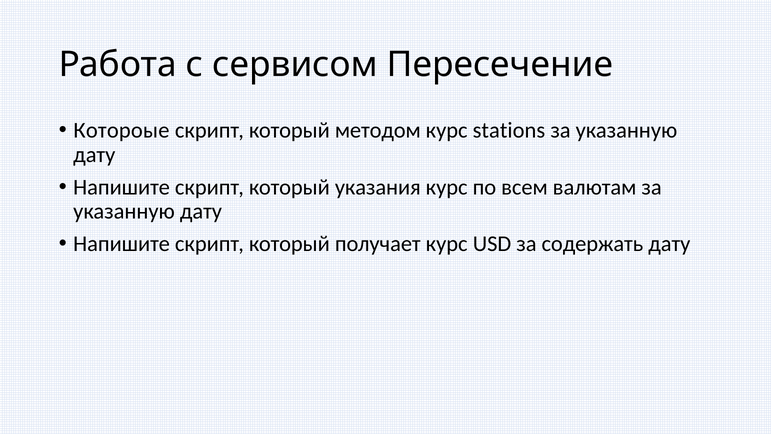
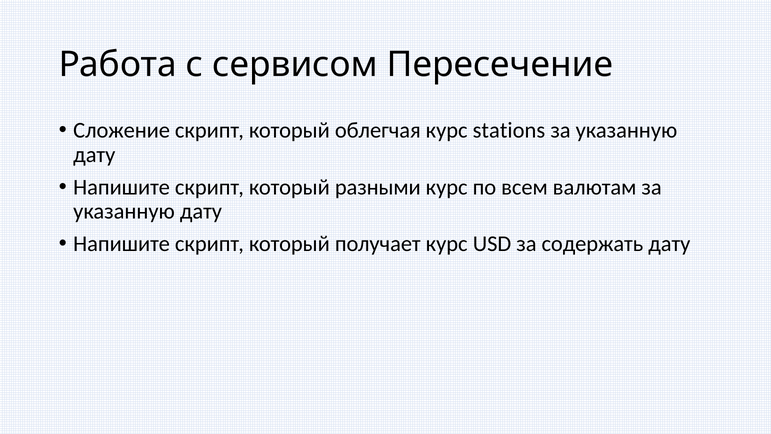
Котороые: Котороые -> Сложение
методом: методом -> облегчая
указания: указания -> разными
